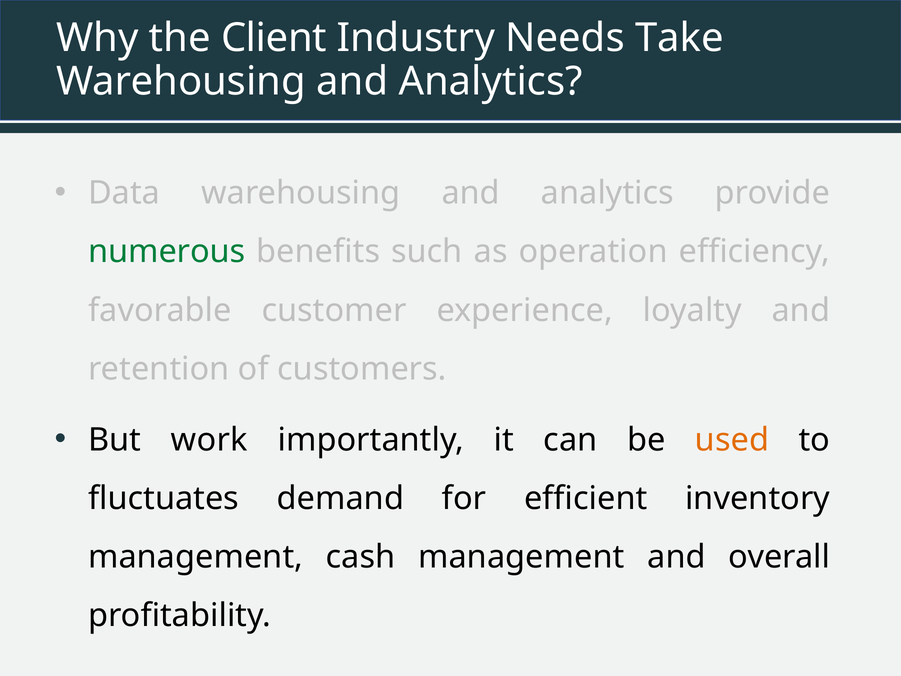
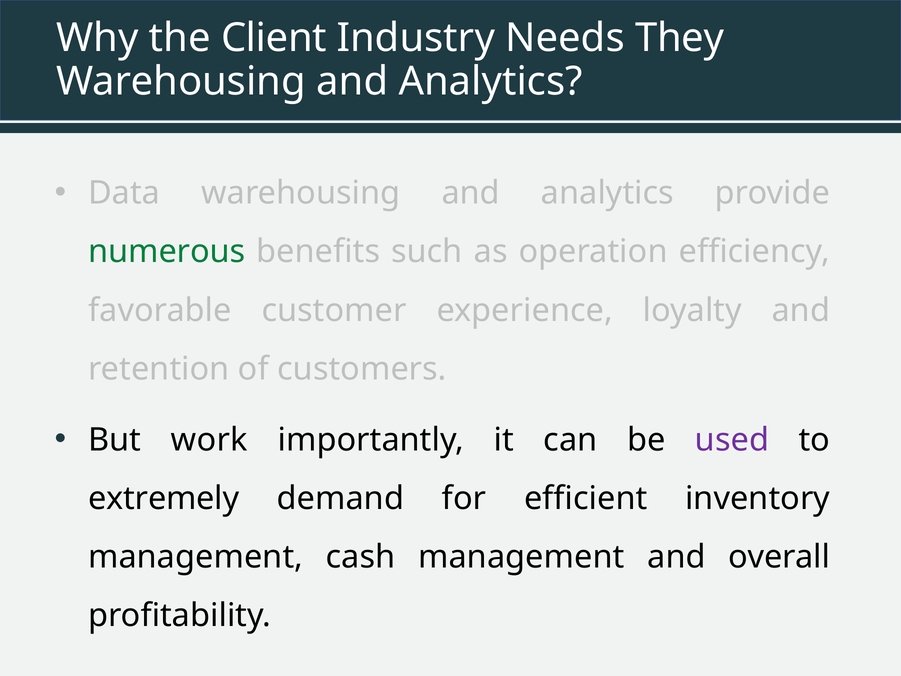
Take: Take -> They
used colour: orange -> purple
fluctuates: fluctuates -> extremely
